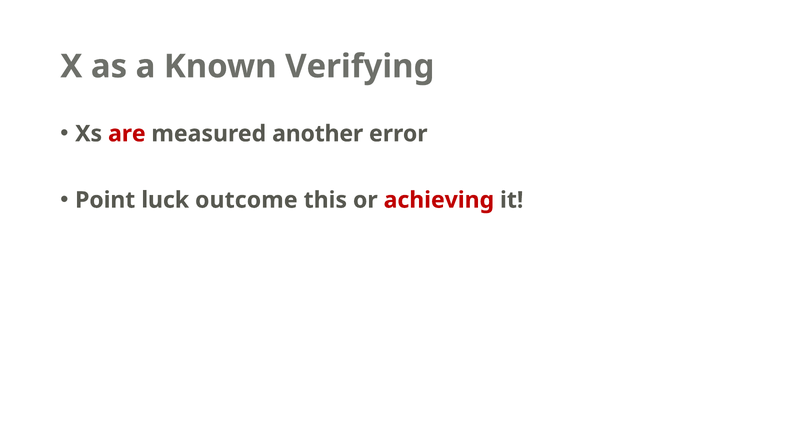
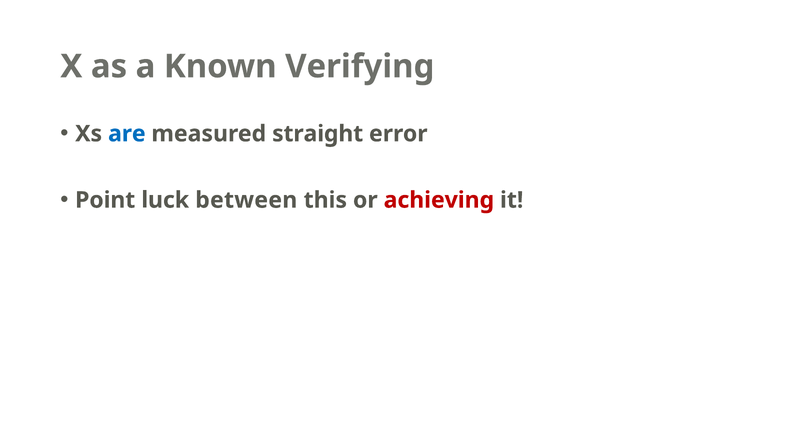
are colour: red -> blue
another: another -> straight
outcome: outcome -> between
